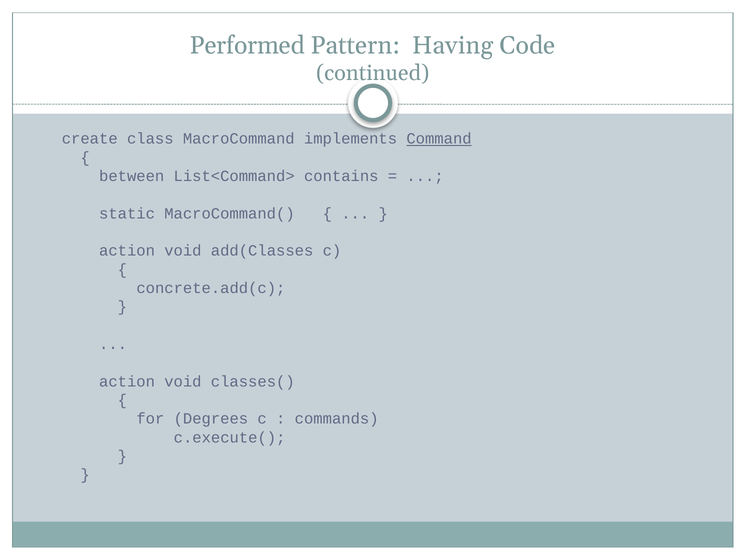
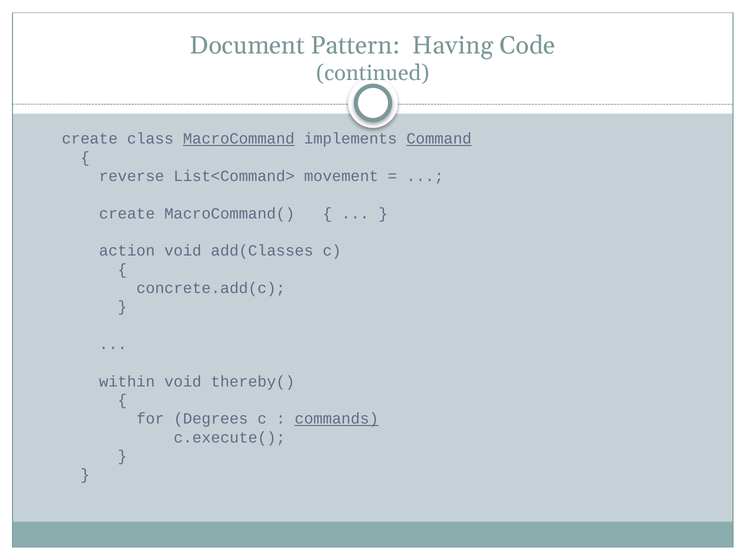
Performed: Performed -> Document
MacroCommand underline: none -> present
between: between -> reverse
contains: contains -> movement
static at (127, 213): static -> create
action at (127, 381): action -> within
classes(: classes( -> thereby(
commands underline: none -> present
